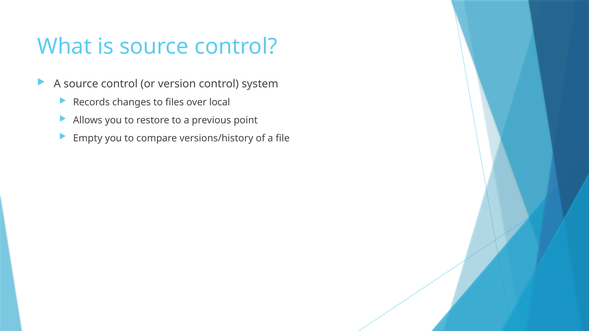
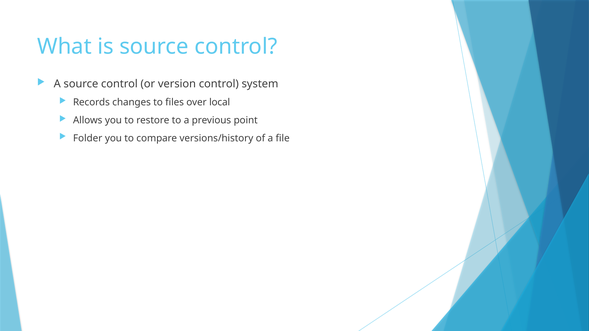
Empty: Empty -> Folder
